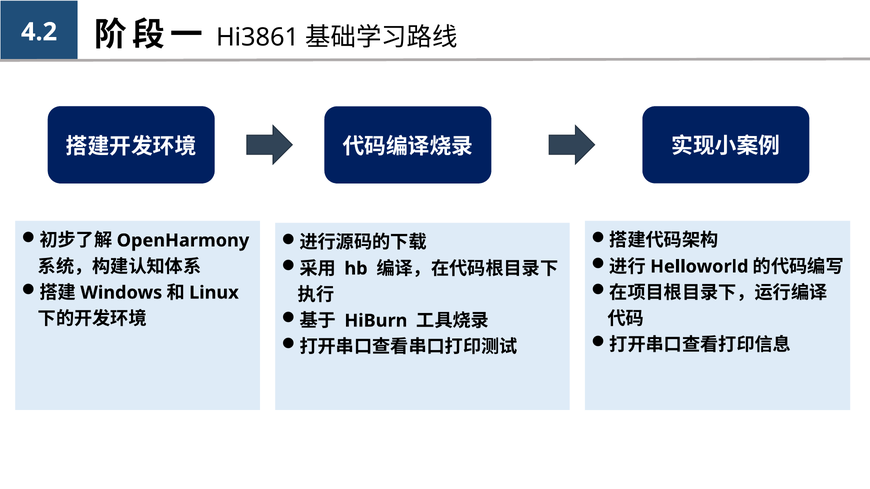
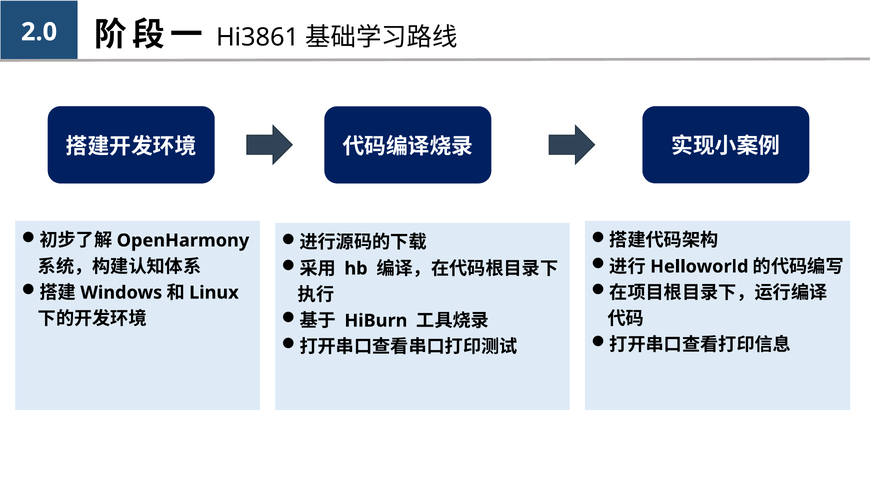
4.2: 4.2 -> 2.0
